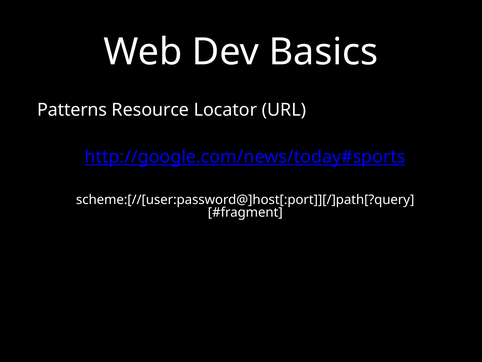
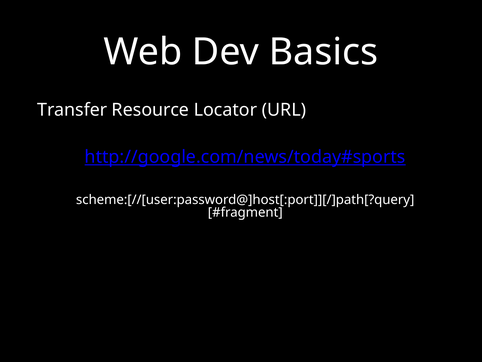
Patterns: Patterns -> Transfer
